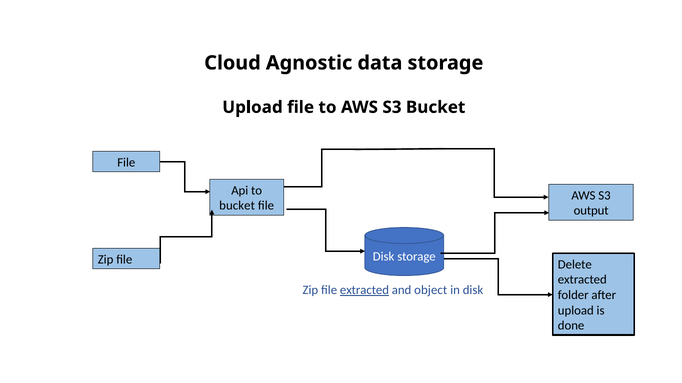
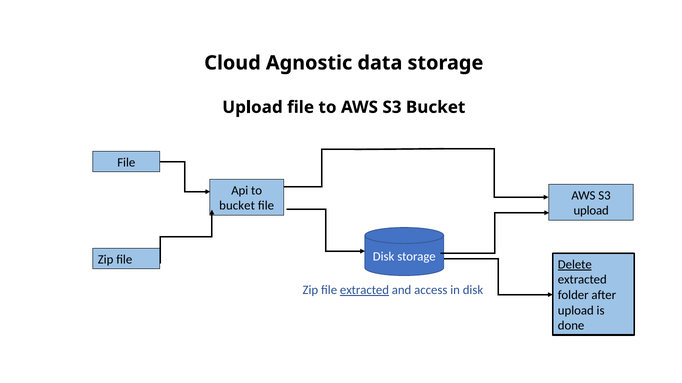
output at (591, 211): output -> upload
Delete underline: none -> present
object: object -> access
